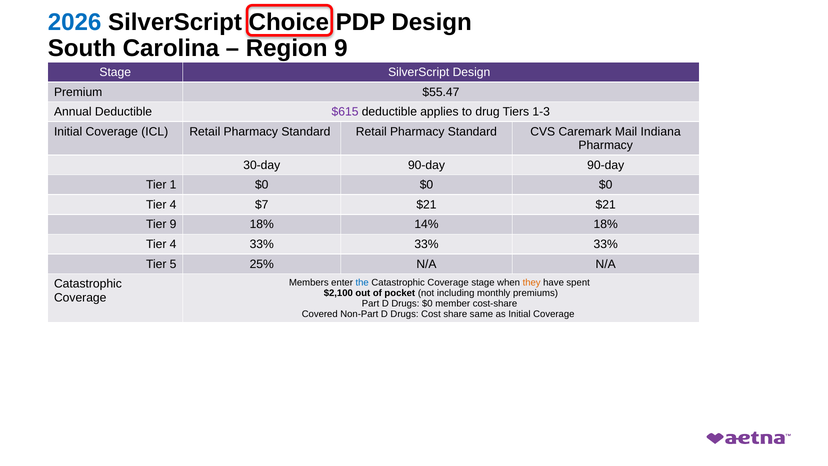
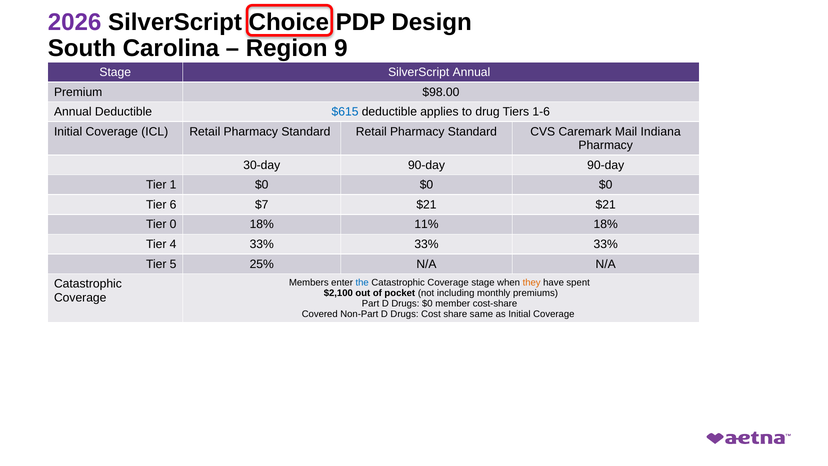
2026 colour: blue -> purple
SilverScript Design: Design -> Annual
$55.47: $55.47 -> $98.00
$615 colour: purple -> blue
1-3: 1-3 -> 1-6
4 at (173, 205): 4 -> 6
Tier 9: 9 -> 0
14%: 14% -> 11%
